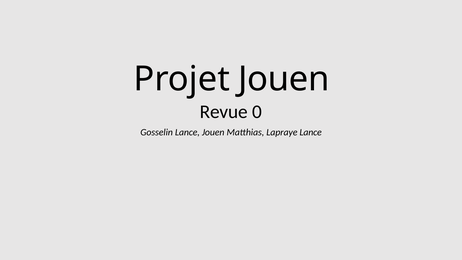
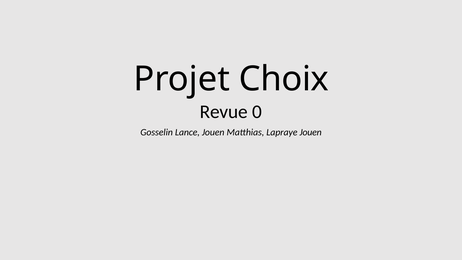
Projet Jouen: Jouen -> Choix
Lapraye Lance: Lance -> Jouen
